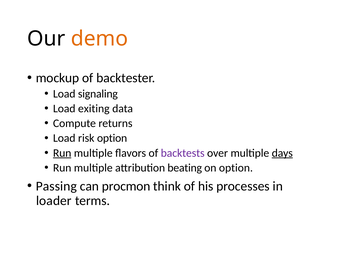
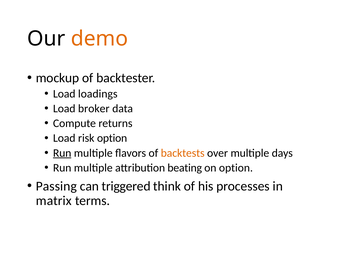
signaling: signaling -> loadings
exiting: exiting -> broker
backtests colour: purple -> orange
days underline: present -> none
procmon: procmon -> triggered
loader: loader -> matrix
